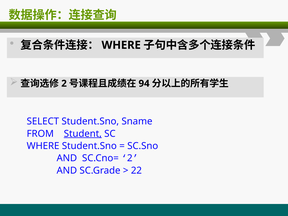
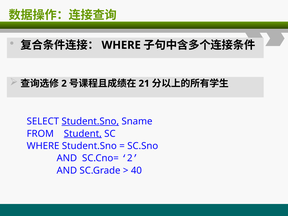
94: 94 -> 21
Student.Sno at (90, 121) underline: none -> present
22: 22 -> 40
